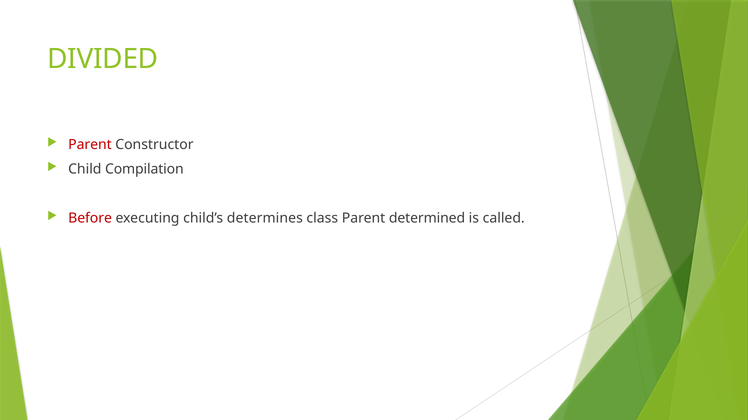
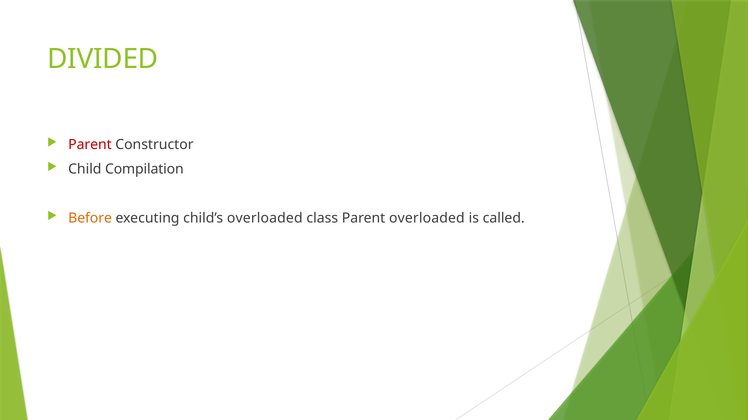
Before colour: red -> orange
child’s determines: determines -> overloaded
Parent determined: determined -> overloaded
